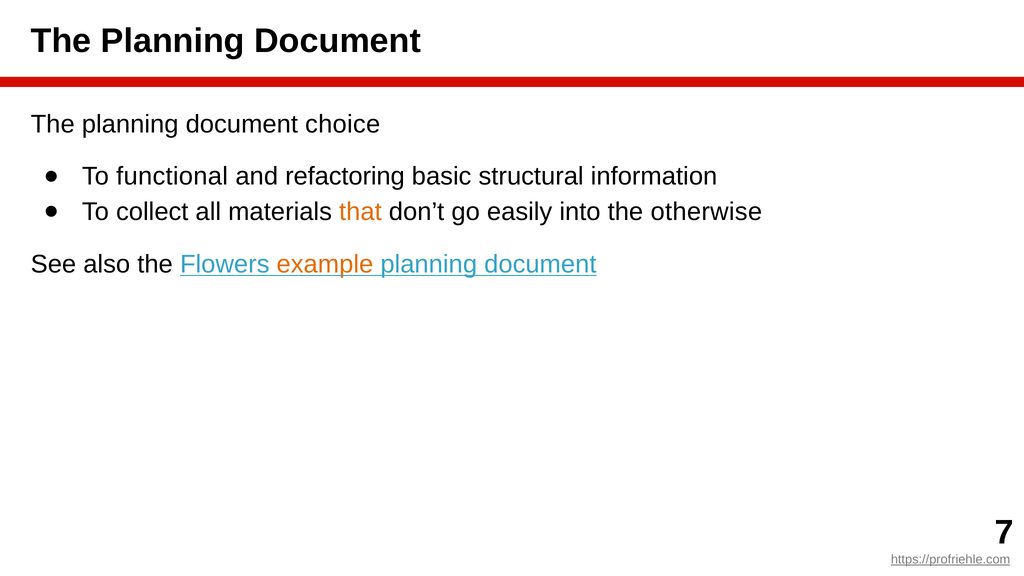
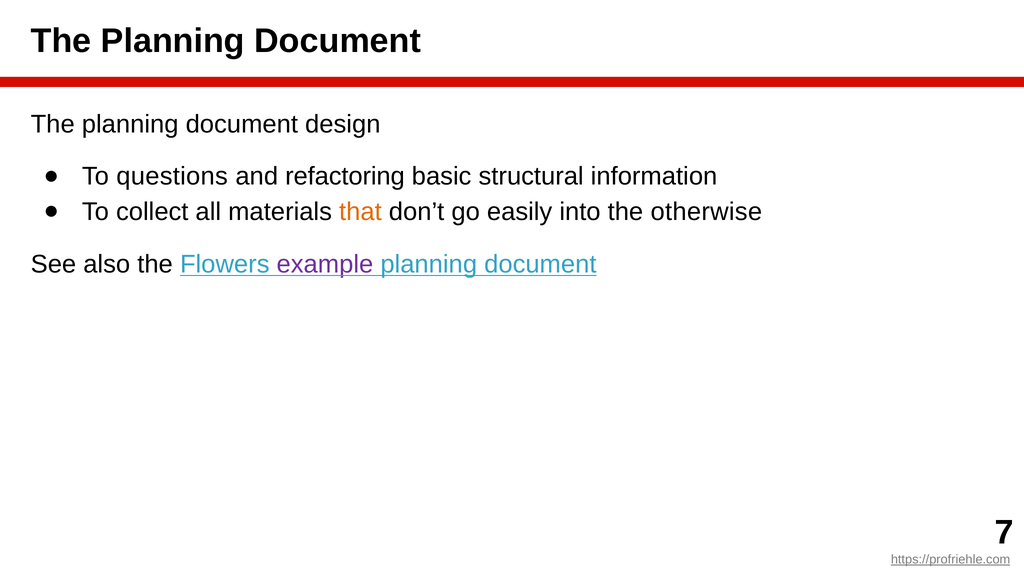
choice: choice -> design
functional: functional -> questions
example colour: orange -> purple
